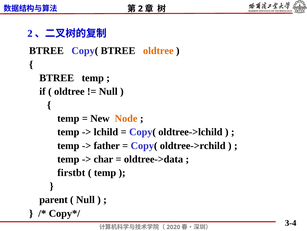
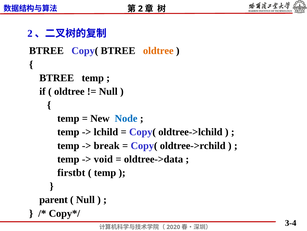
Node colour: orange -> blue
father: father -> break
char: char -> void
